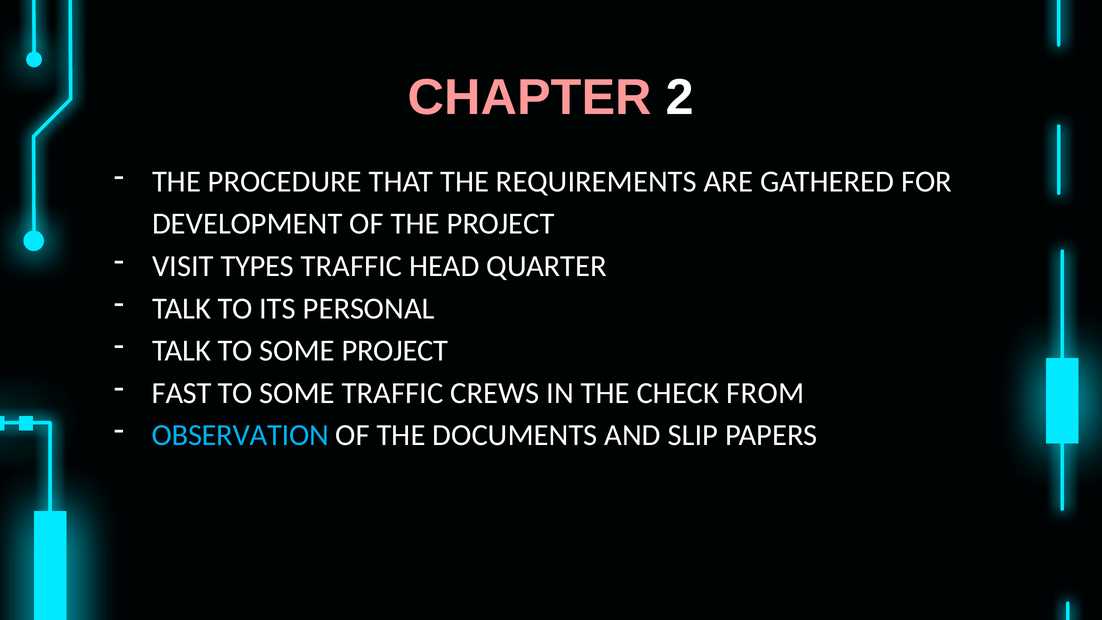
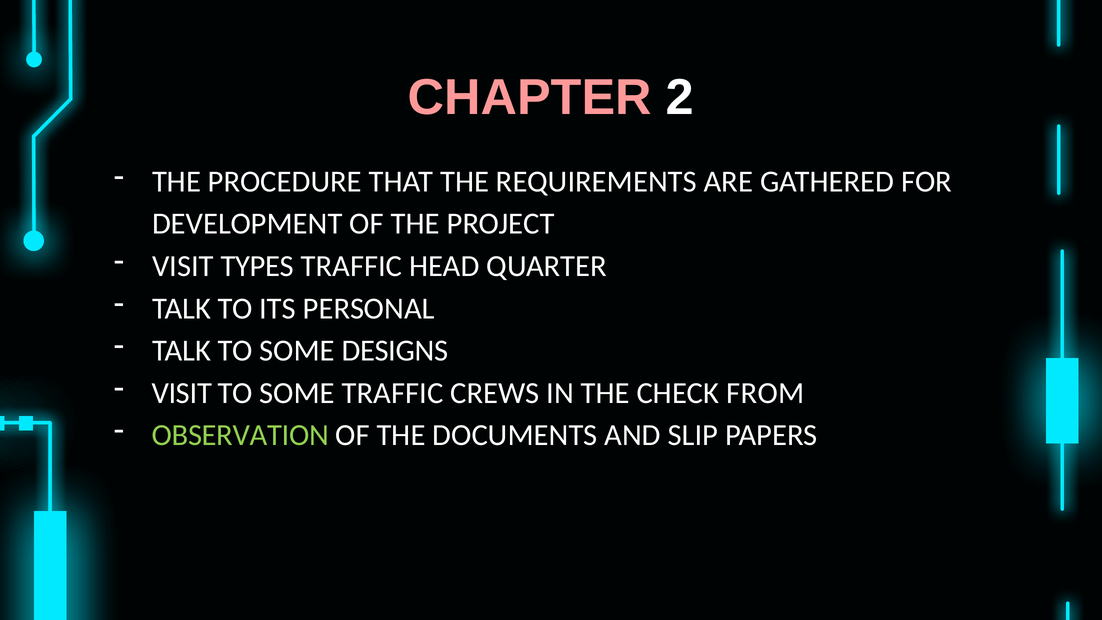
SOME PROJECT: PROJECT -> DESIGNS
FAST at (182, 393): FAST -> VISIT
OBSERVATION colour: light blue -> light green
